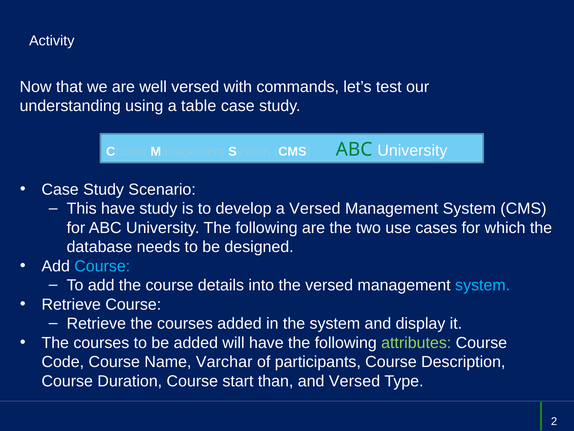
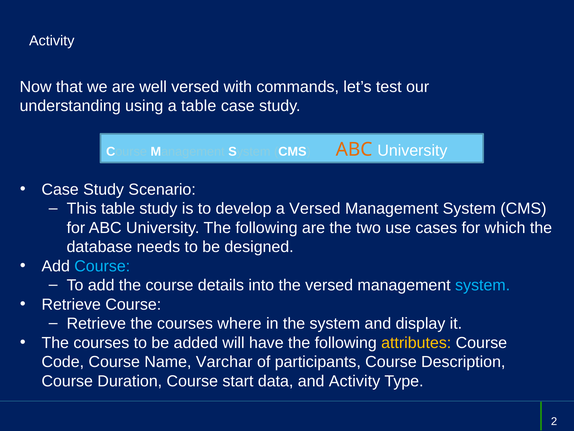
ABC at (354, 149) colour: green -> orange
This have: have -> table
courses added: added -> where
attributes colour: light green -> yellow
than: than -> data
and Versed: Versed -> Activity
